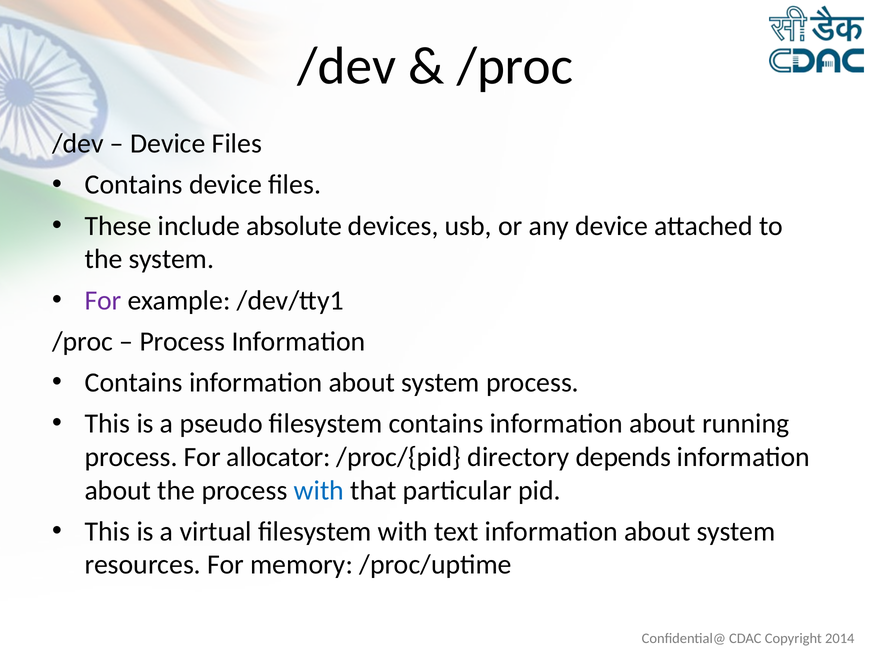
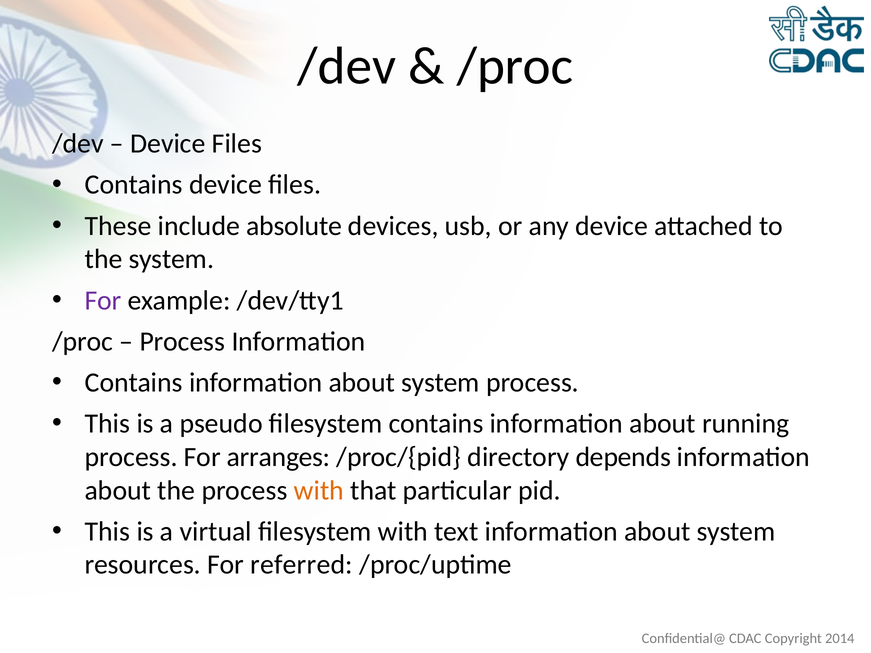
allocator: allocator -> arranges
with at (319, 491) colour: blue -> orange
memory: memory -> referred
